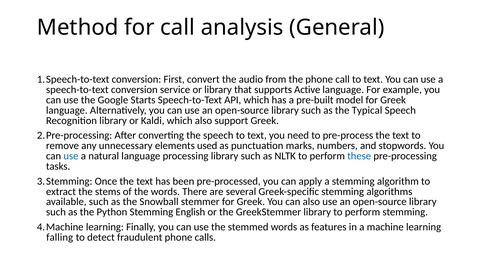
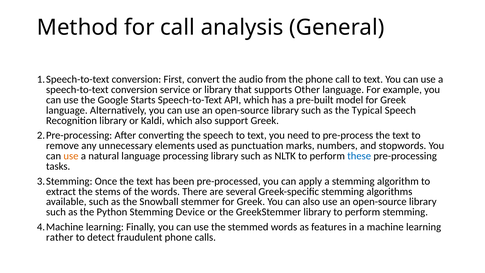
Active: Active -> Other
use at (71, 156) colour: blue -> orange
English: English -> Device
falling: falling -> rather
